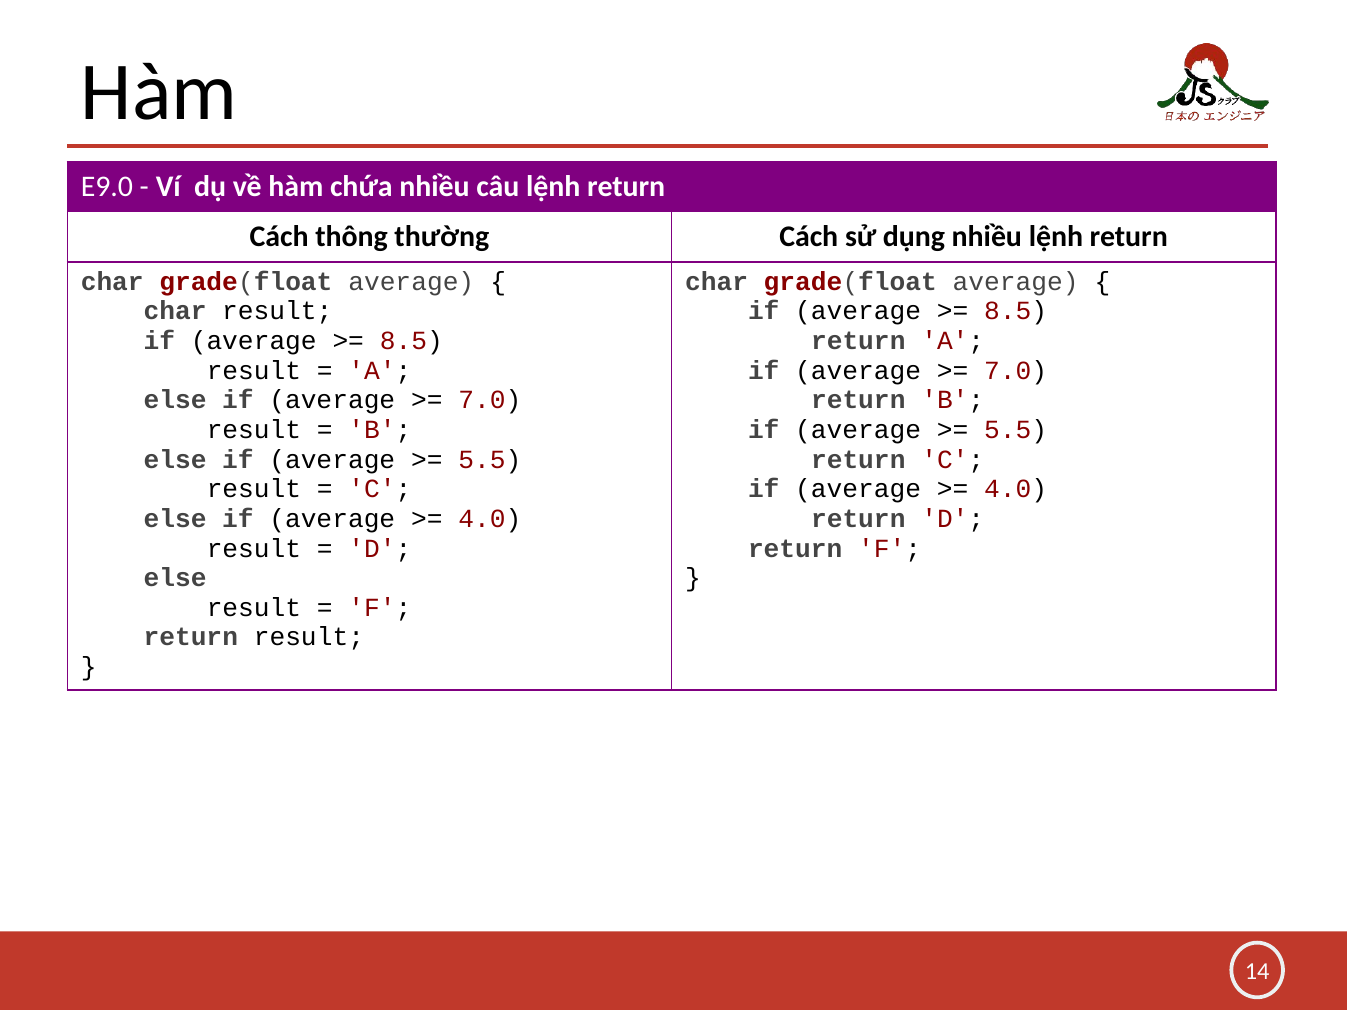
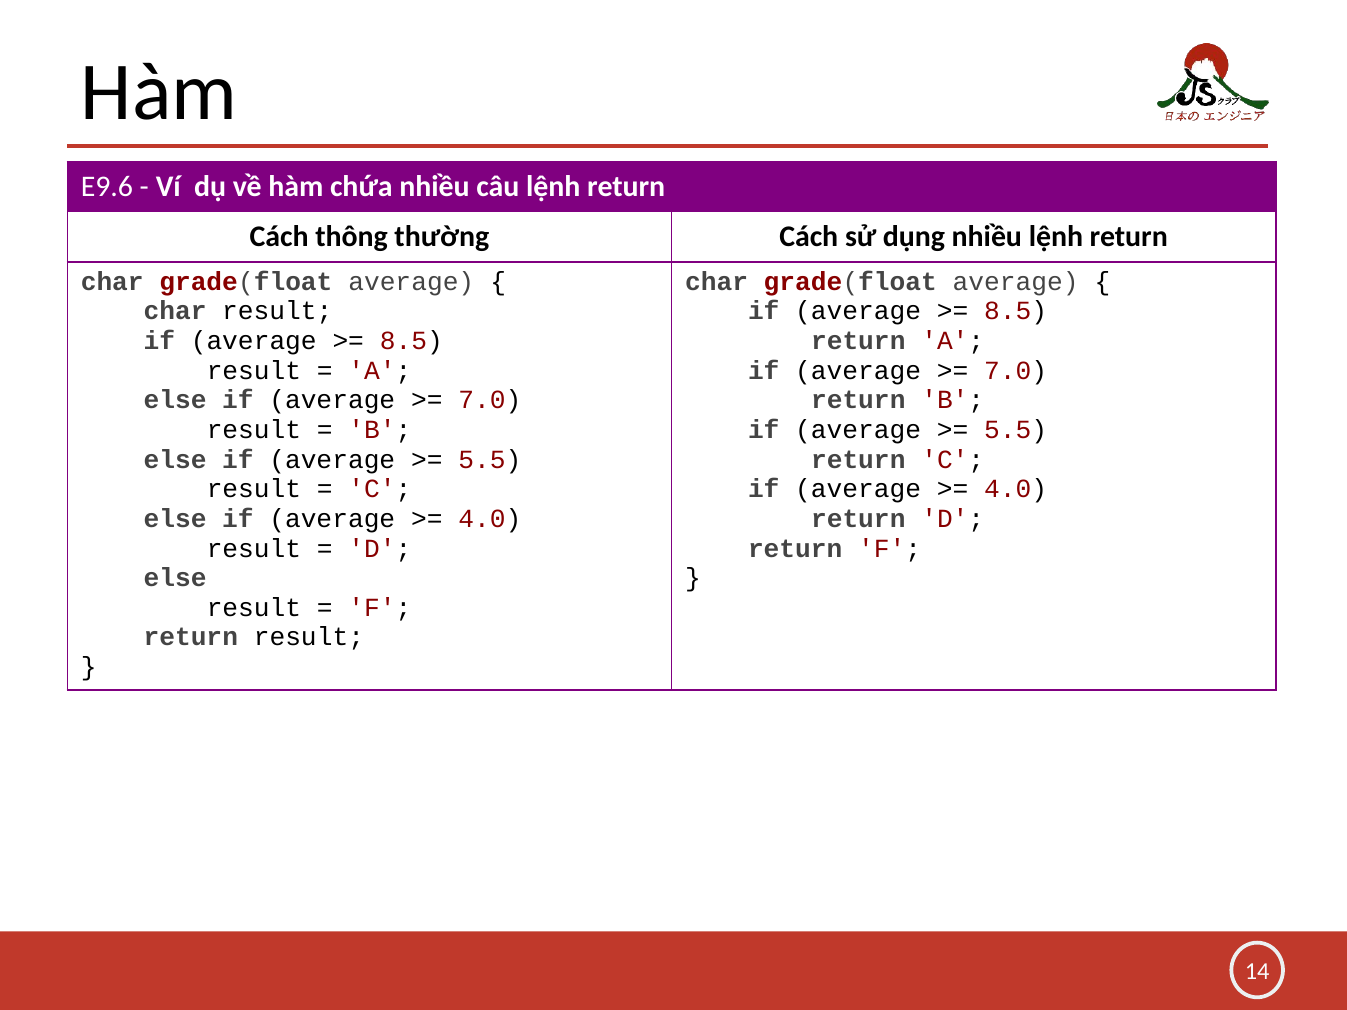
E9.0: E9.0 -> E9.6
